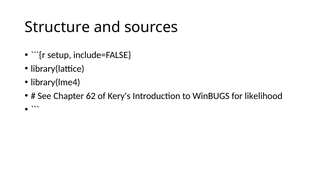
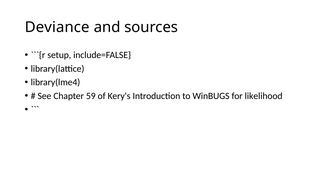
Structure: Structure -> Deviance
62: 62 -> 59
